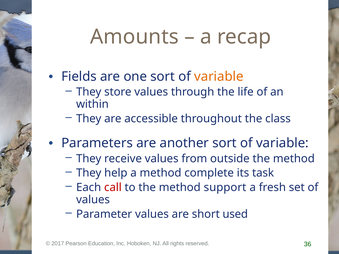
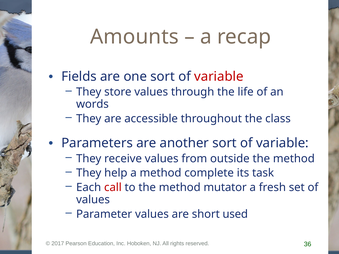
variable at (219, 77) colour: orange -> red
within: within -> words
support: support -> mutator
